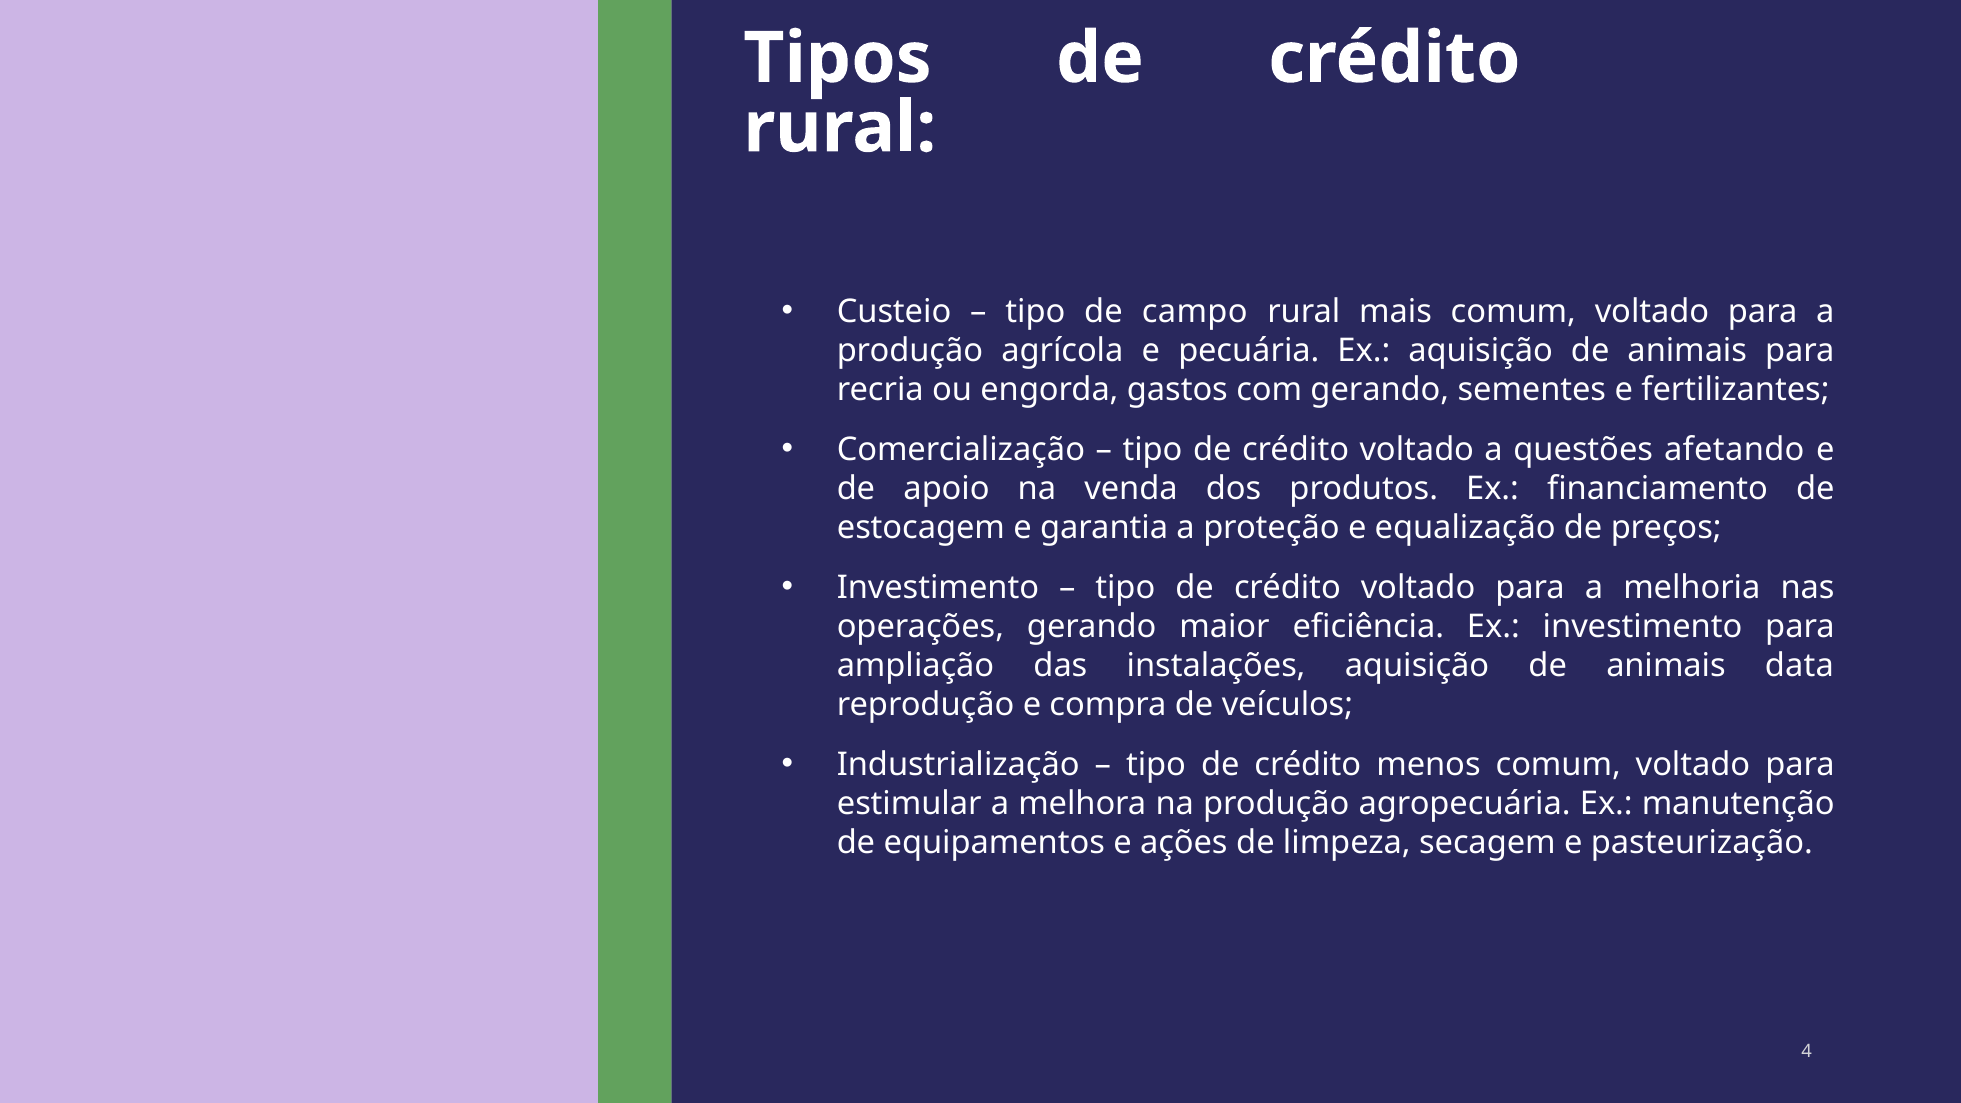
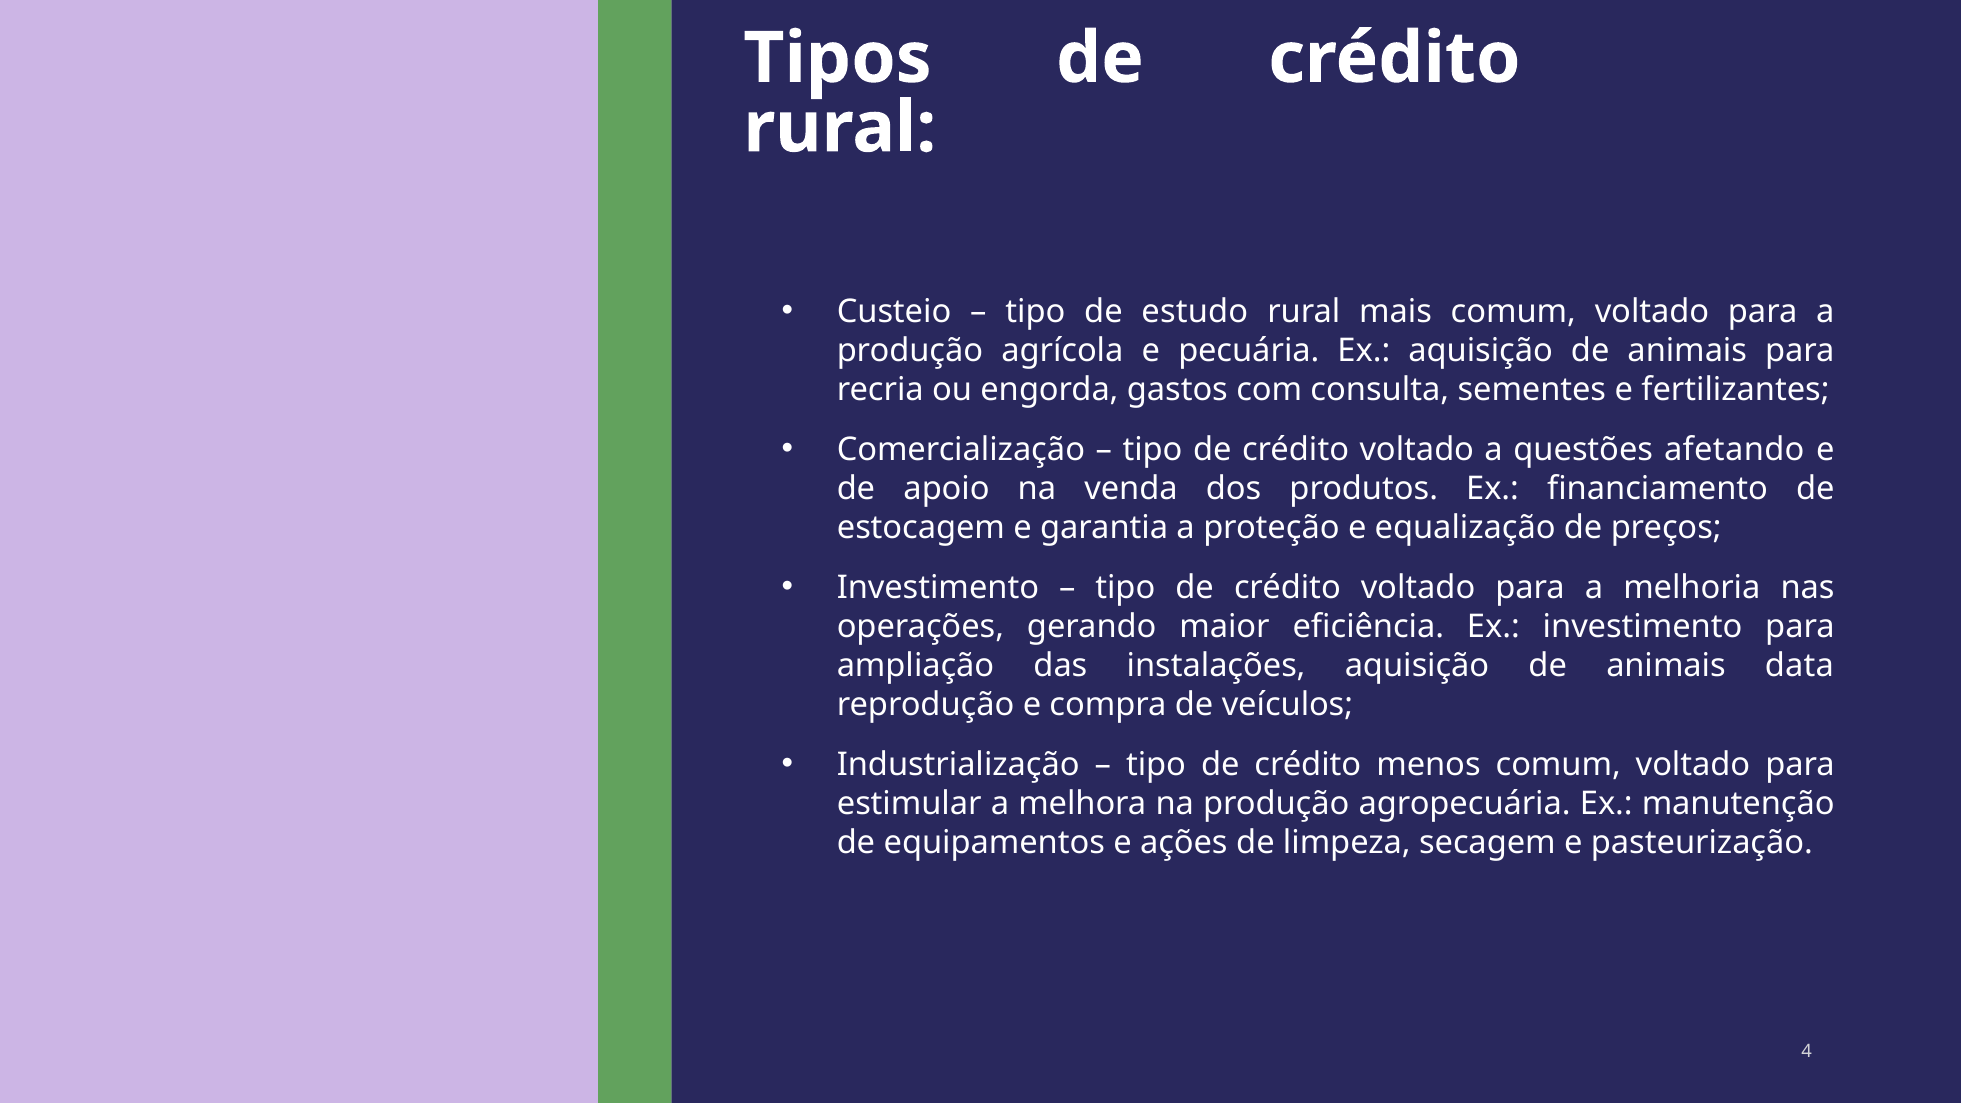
campo: campo -> estudo
com gerando: gerando -> consulta
